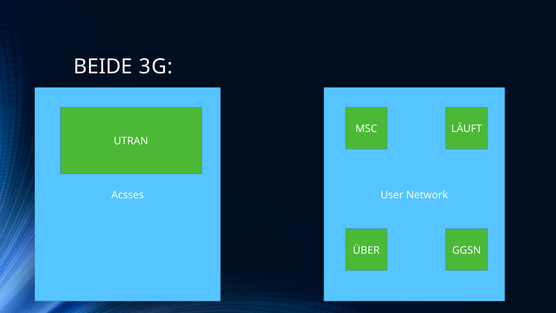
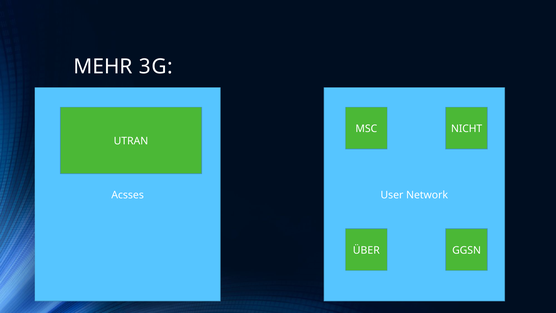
BEIDE: BEIDE -> MEHR
LÄUFT: LÄUFT -> NICHT
